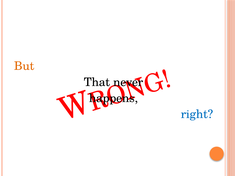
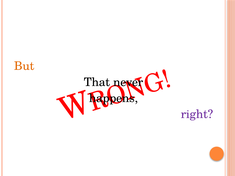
right colour: blue -> purple
